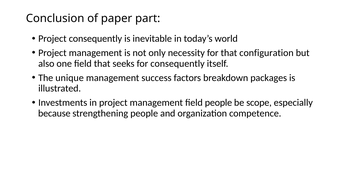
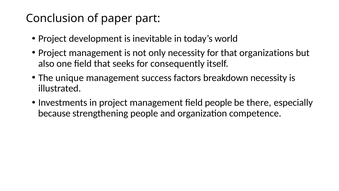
Project consequently: consequently -> development
configuration: configuration -> organizations
breakdown packages: packages -> necessity
scope: scope -> there
